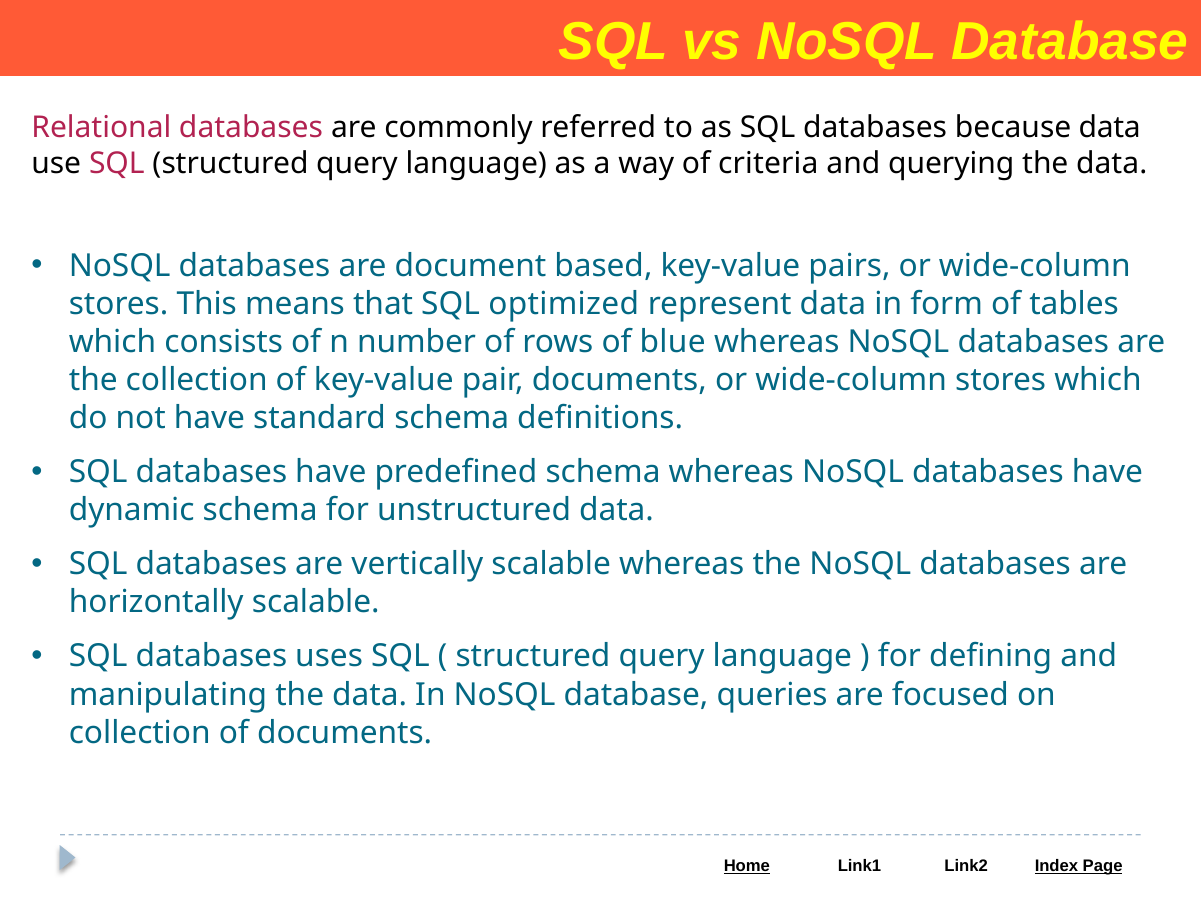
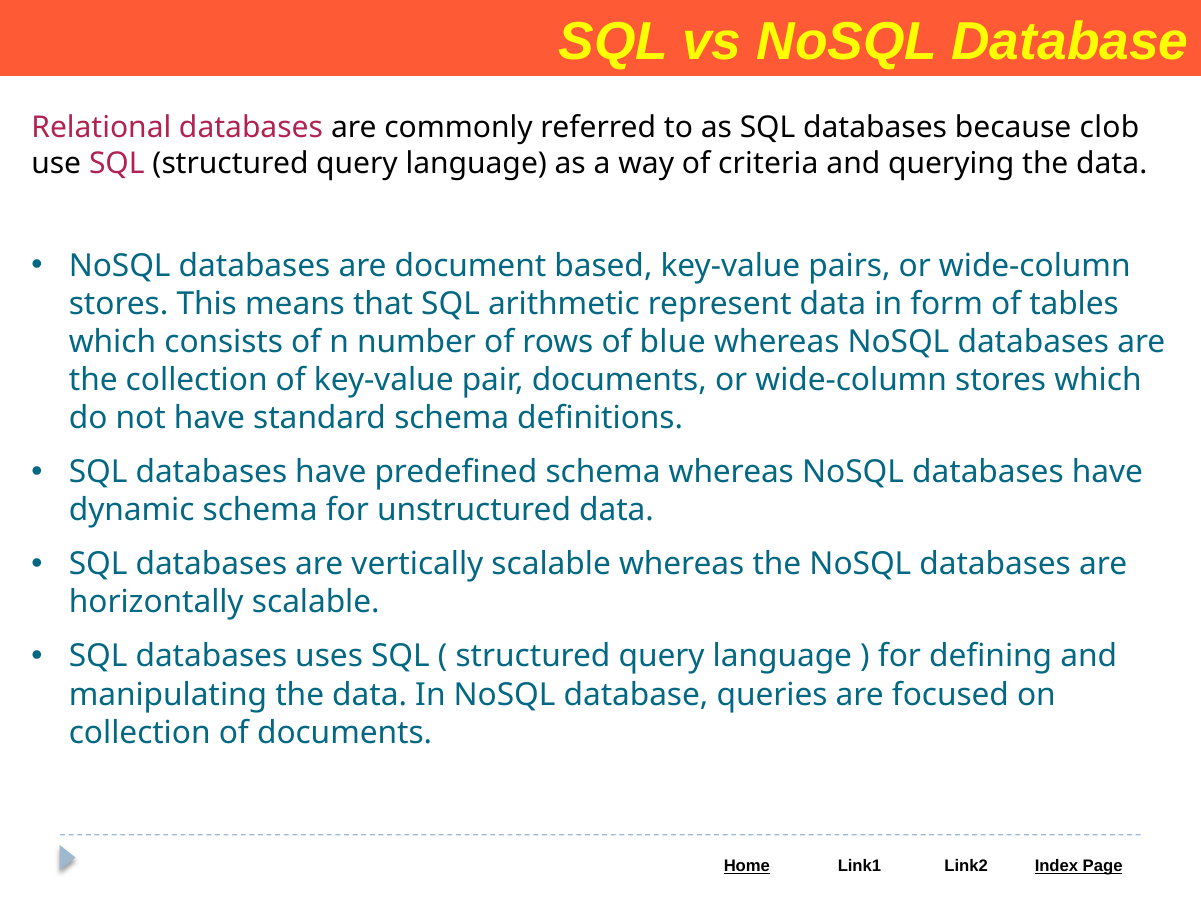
because data: data -> clob
optimized: optimized -> arithmetic
